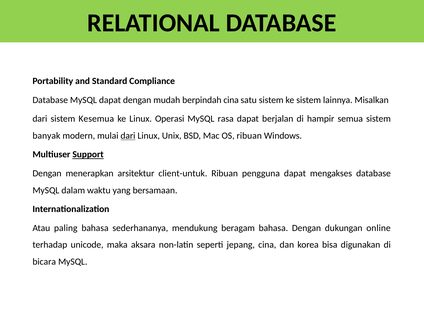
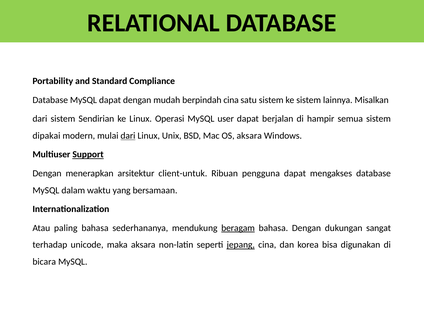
Kesemua: Kesemua -> Sendirian
rasa: rasa -> user
banyak: banyak -> dipakai
OS ribuan: ribuan -> aksara
beragam underline: none -> present
online: online -> sangat
jepang underline: none -> present
